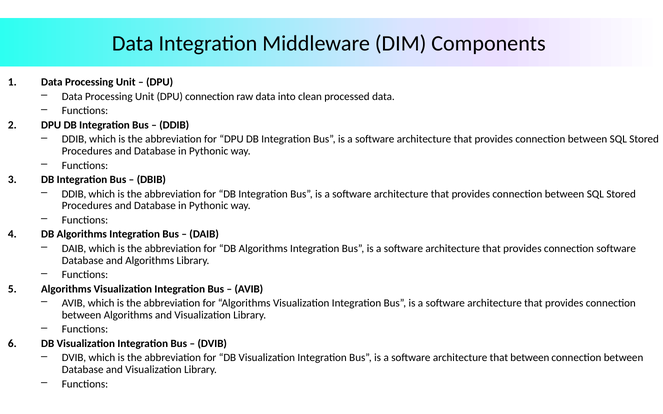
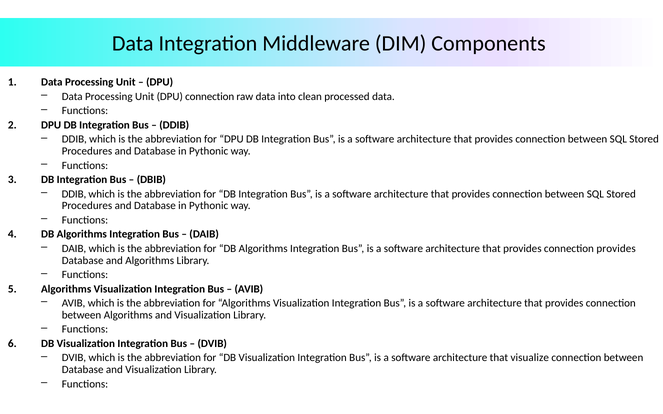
connection software: software -> provides
that between: between -> visualize
